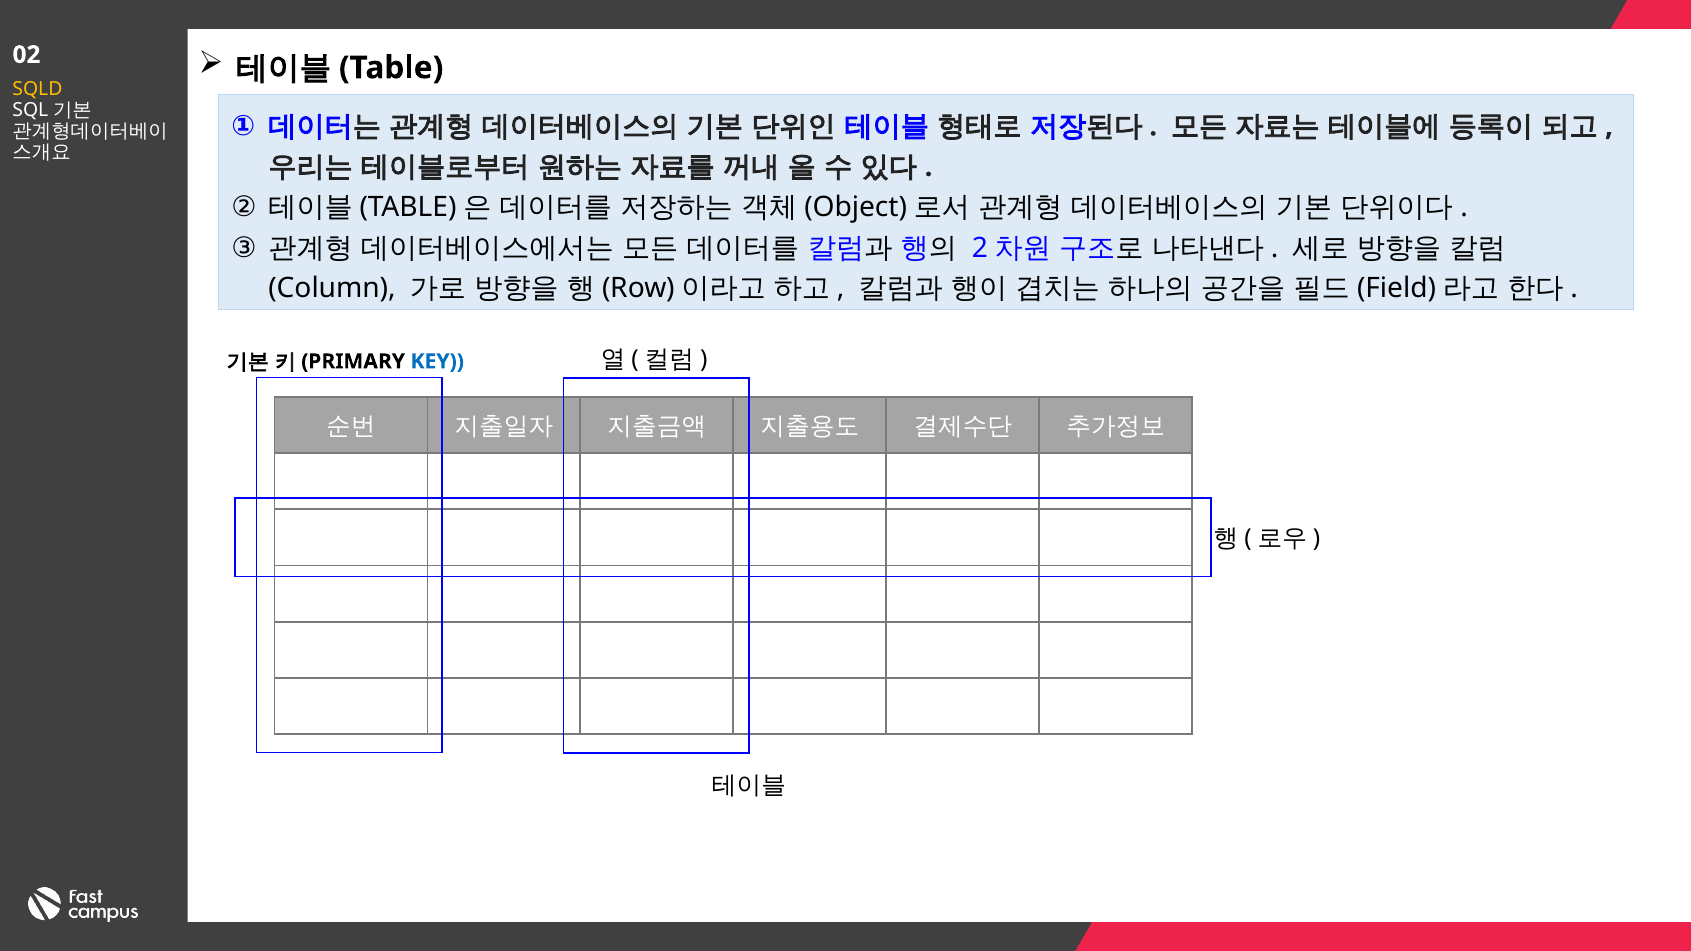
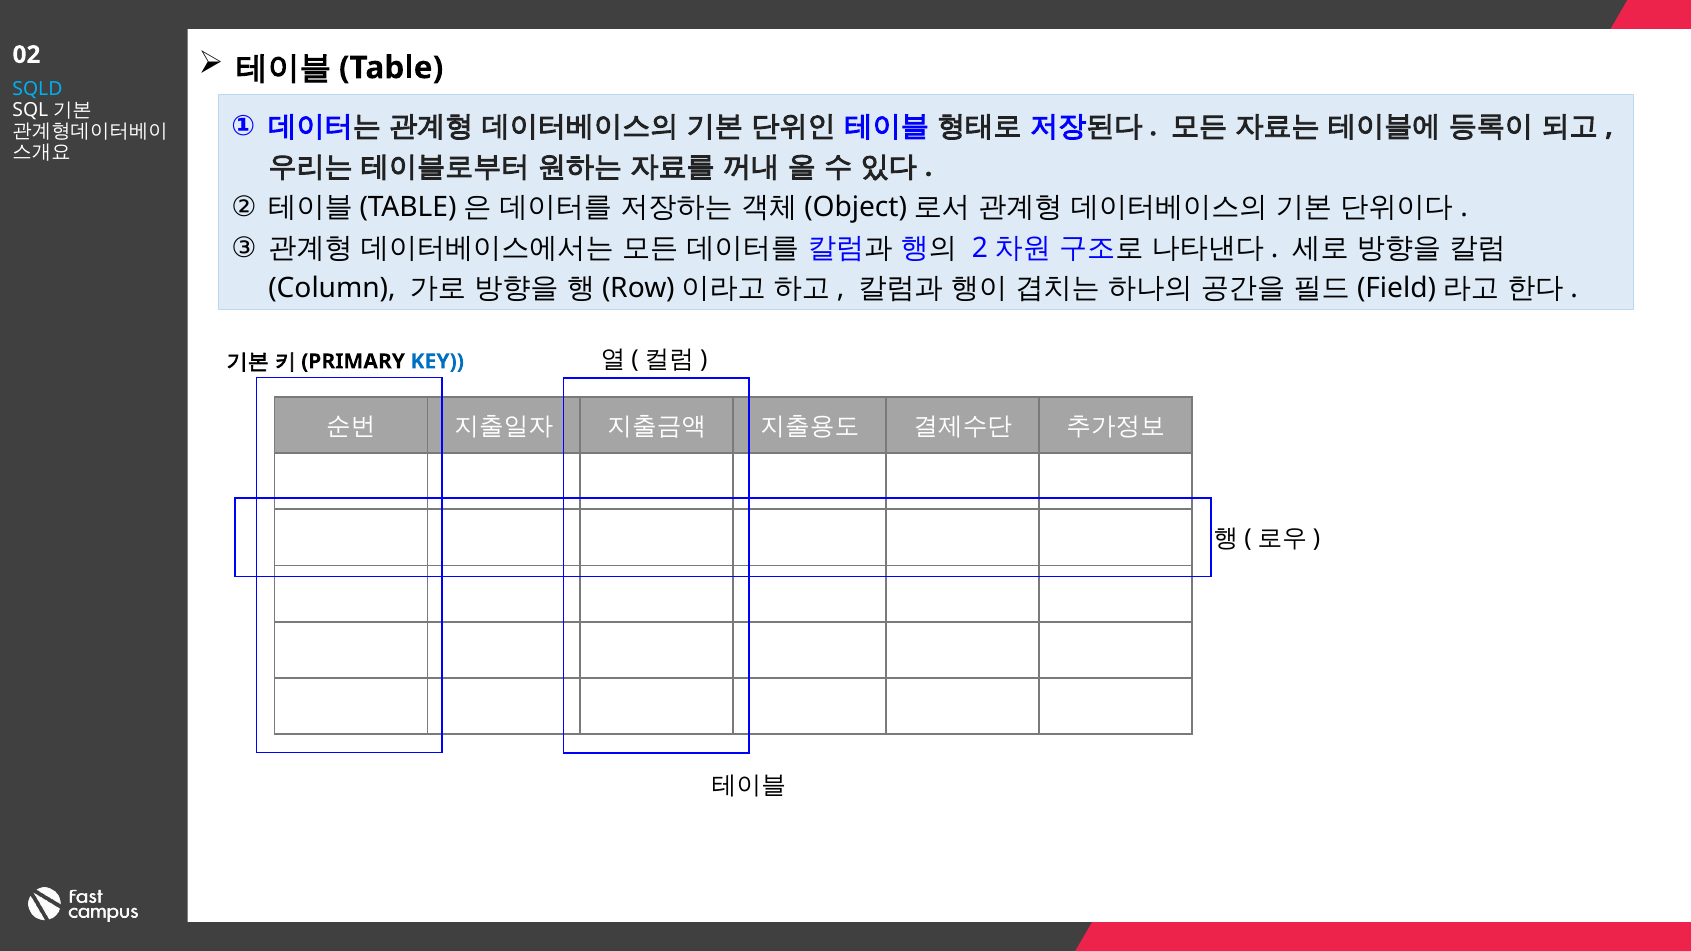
SQLD colour: yellow -> light blue
